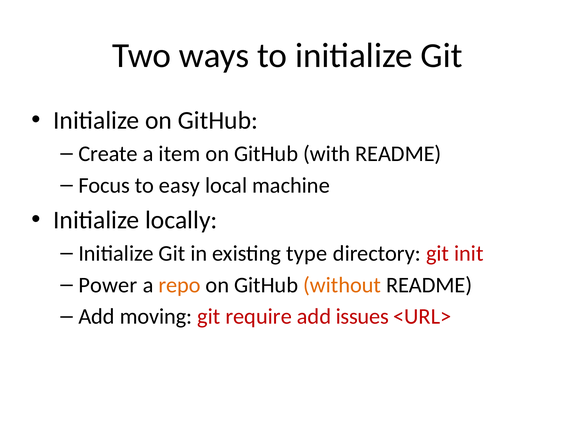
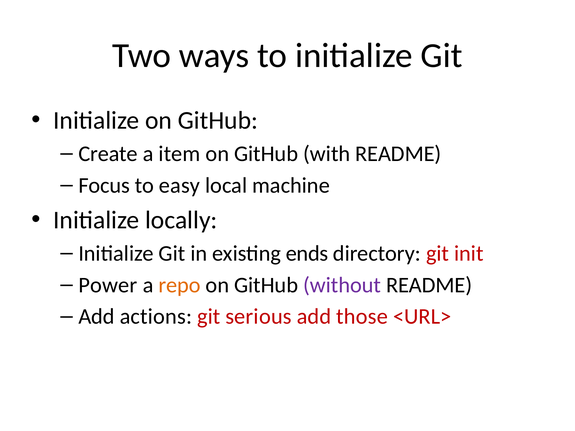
type: type -> ends
without colour: orange -> purple
moving: moving -> actions
require: require -> serious
issues: issues -> those
